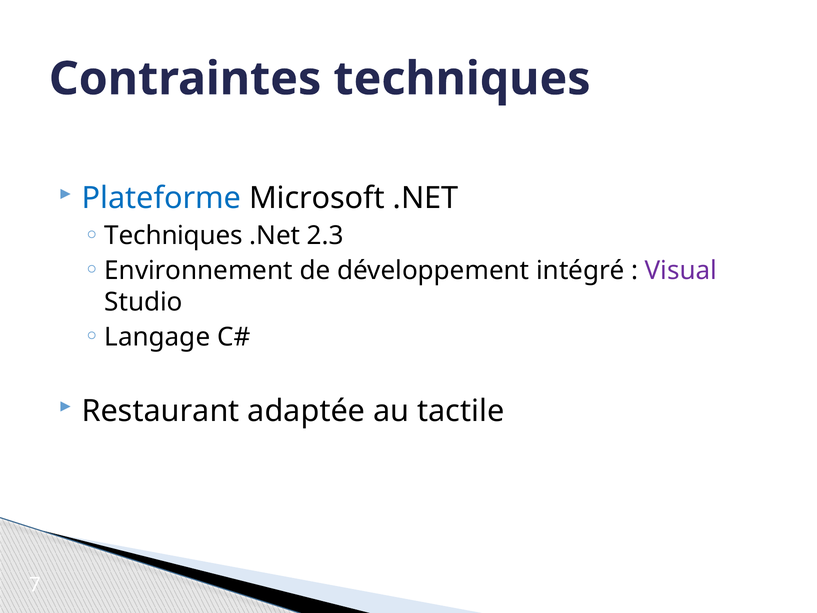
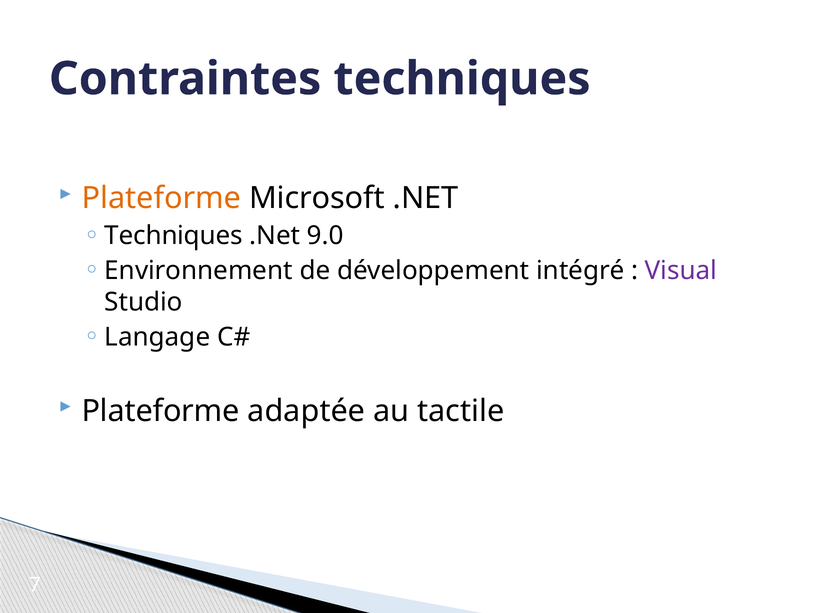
Plateforme at (161, 198) colour: blue -> orange
2.3: 2.3 -> 9.0
Restaurant at (161, 411): Restaurant -> Plateforme
